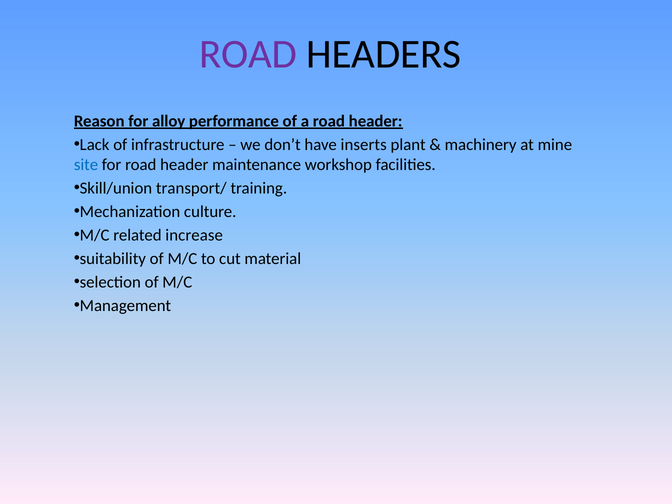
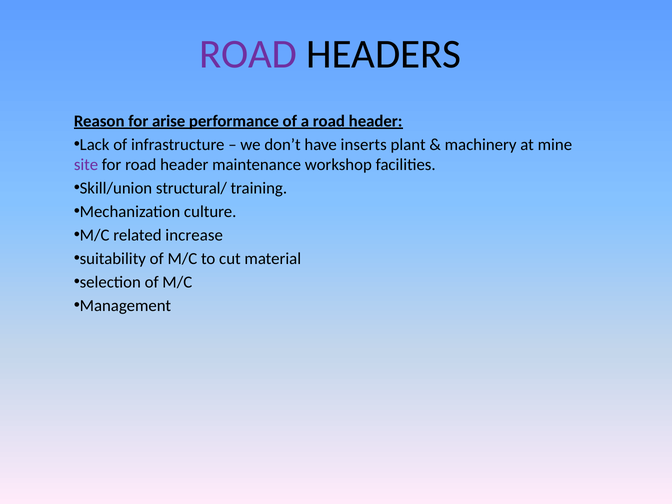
alloy: alloy -> arise
site colour: blue -> purple
transport/: transport/ -> structural/
